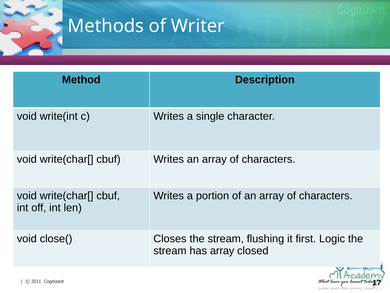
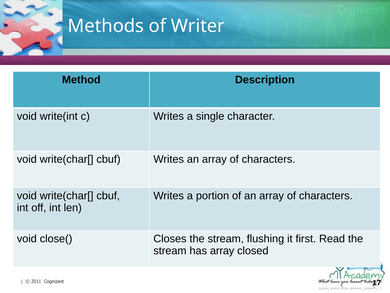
Logic: Logic -> Read
